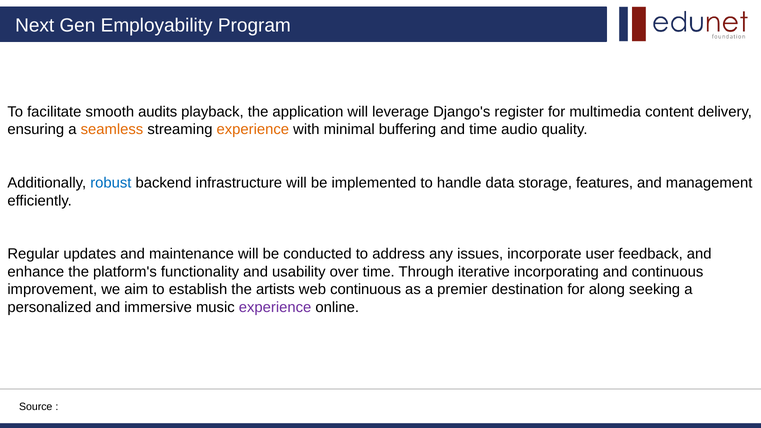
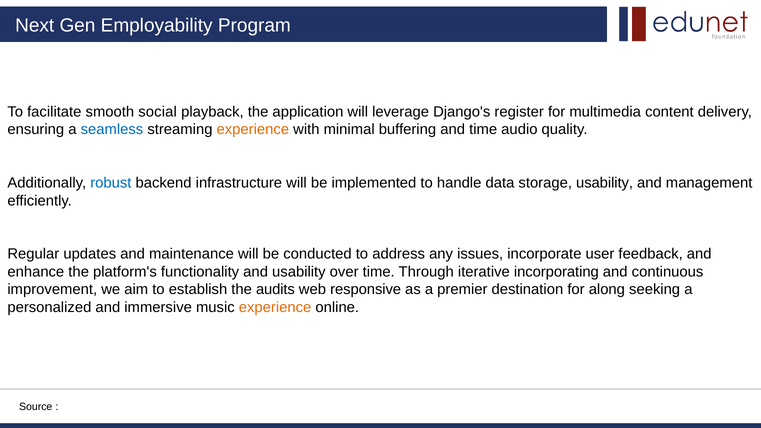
audits: audits -> social
seamless colour: orange -> blue
storage features: features -> usability
artists: artists -> audits
web continuous: continuous -> responsive
experience at (275, 307) colour: purple -> orange
